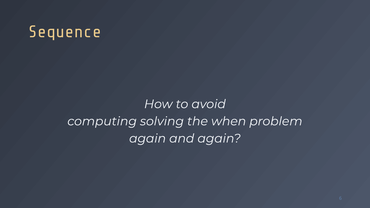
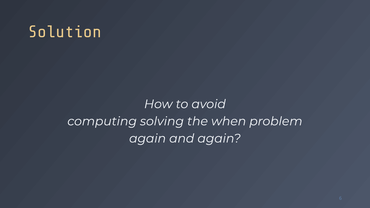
Sequence: Sequence -> Solution
